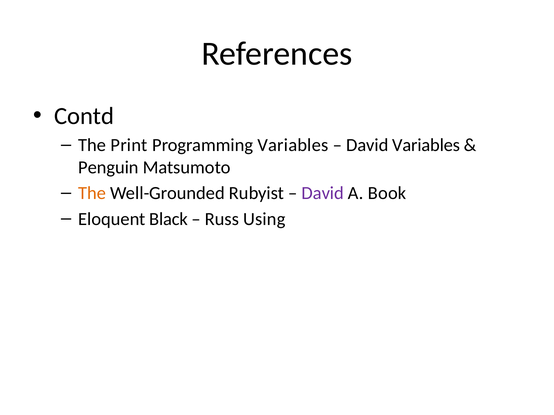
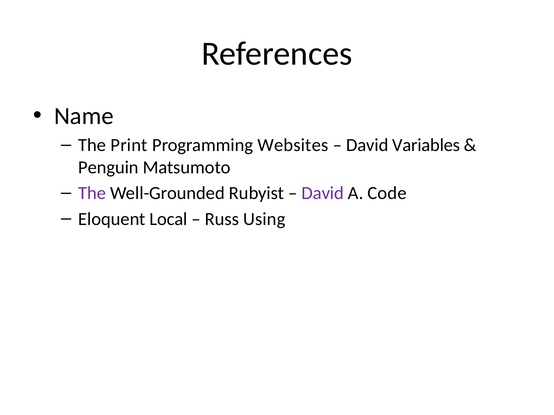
Contd: Contd -> Name
Programming Variables: Variables -> Websites
The at (92, 193) colour: orange -> purple
Book: Book -> Code
Black: Black -> Local
